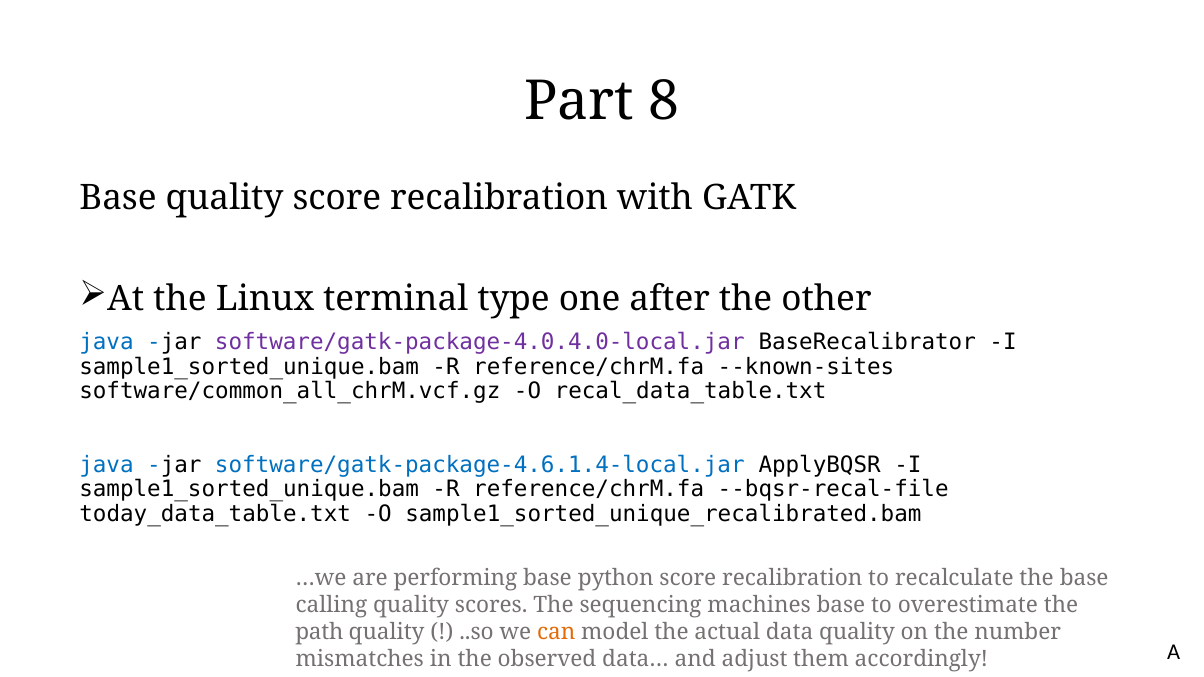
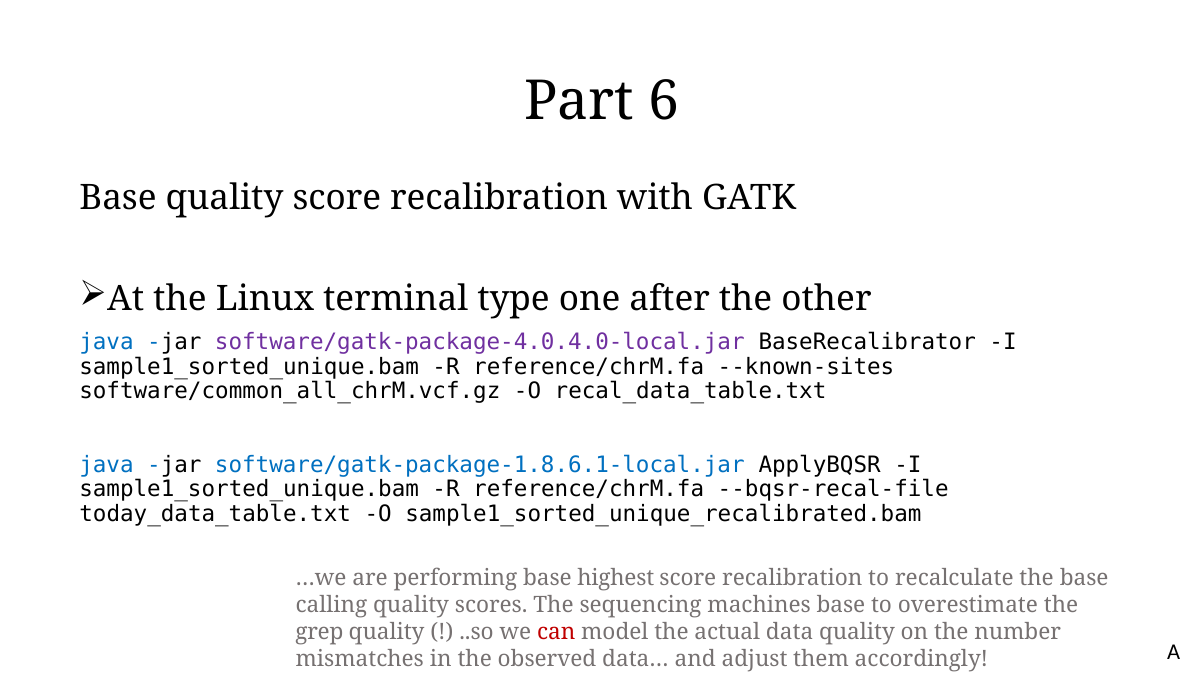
8: 8 -> 6
software/gatk-package-4.6.1.4-local.jar: software/gatk-package-4.6.1.4-local.jar -> software/gatk-package-1.8.6.1-local.jar
python: python -> highest
path: path -> grep
can colour: orange -> red
